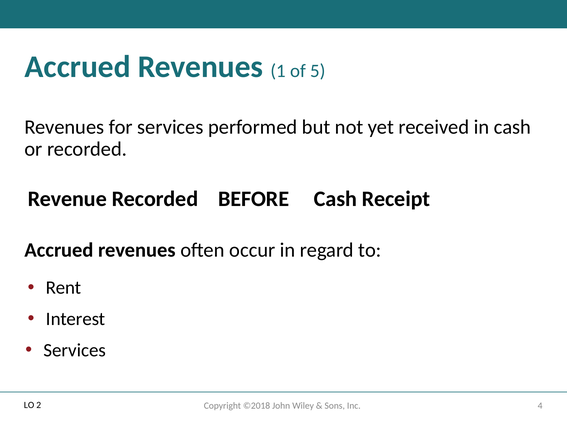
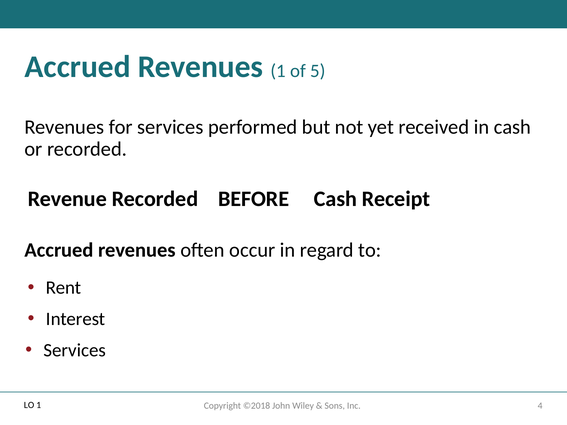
O 2: 2 -> 1
